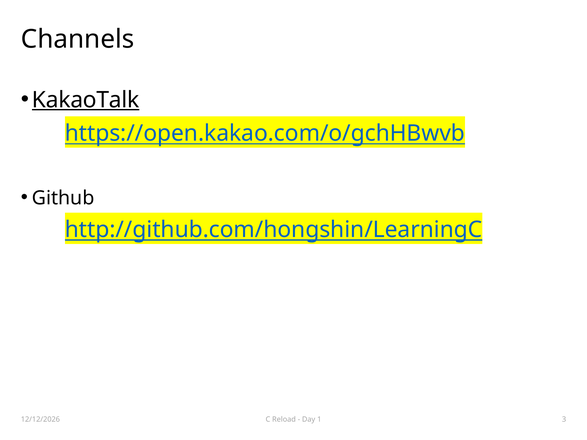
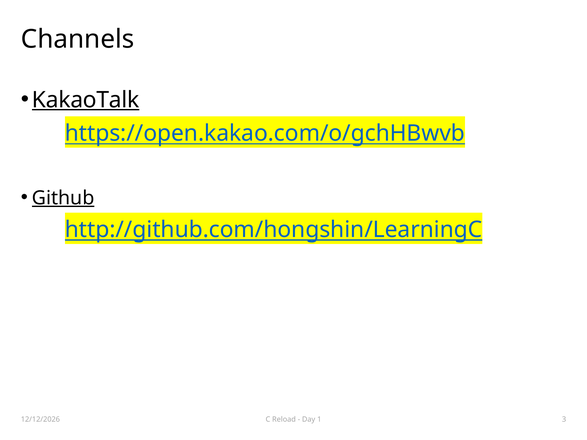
Github underline: none -> present
